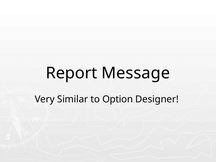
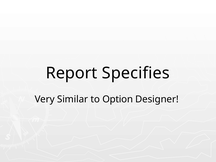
Message: Message -> Specifies
